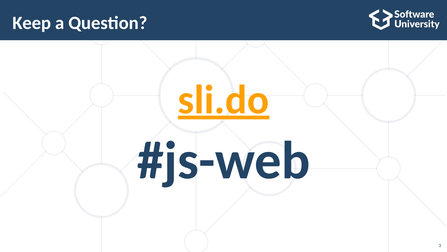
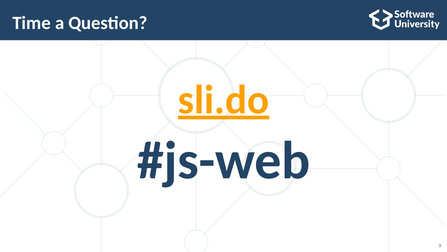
Keep: Keep -> Time
